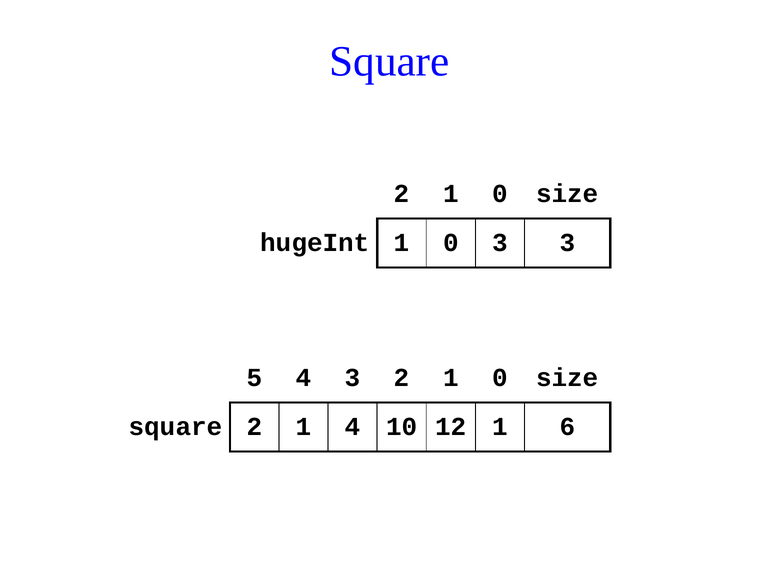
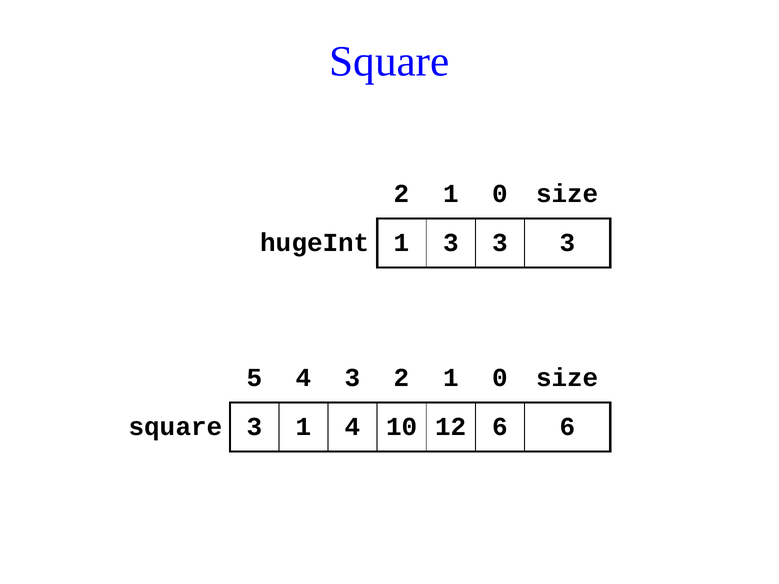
hugeInt 1 0: 0 -> 3
2 at (255, 427): 2 -> 3
12 1: 1 -> 6
